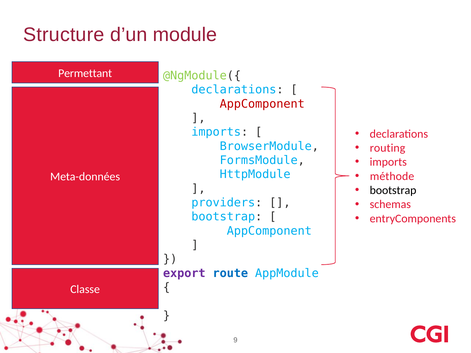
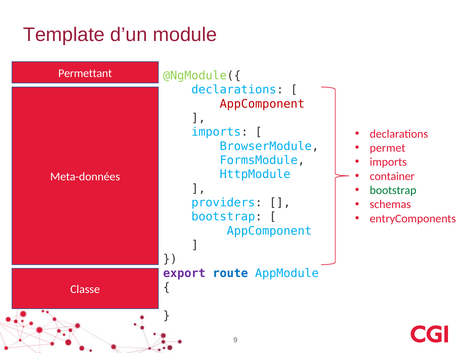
Structure: Structure -> Template
routing: routing -> permet
méthode: méthode -> container
bootstrap at (393, 190) colour: black -> green
